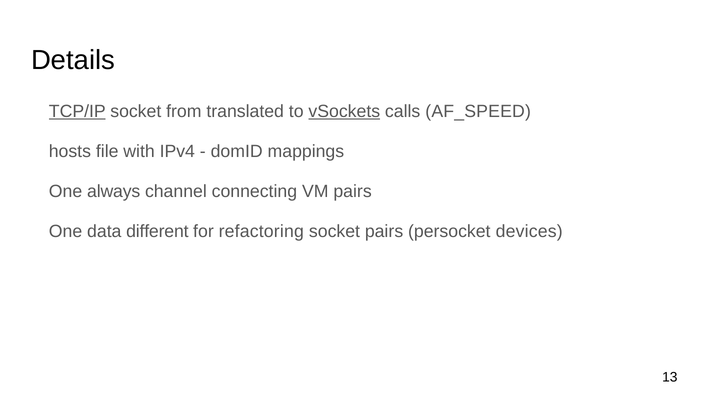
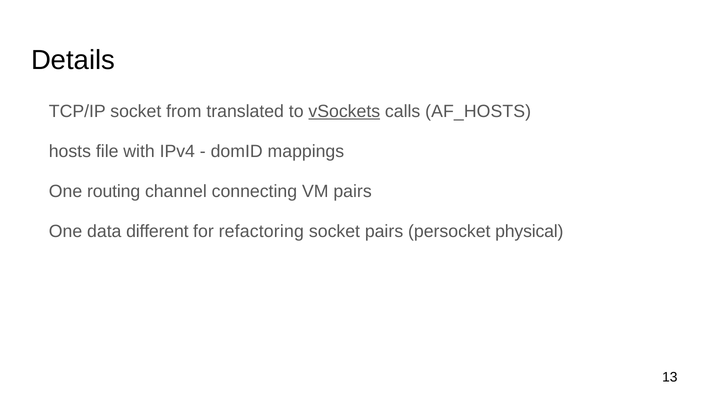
TCP/IP underline: present -> none
AF_SPEED: AF_SPEED -> AF_HOSTS
always: always -> routing
devices: devices -> physical
